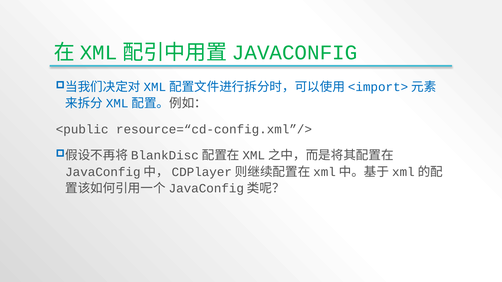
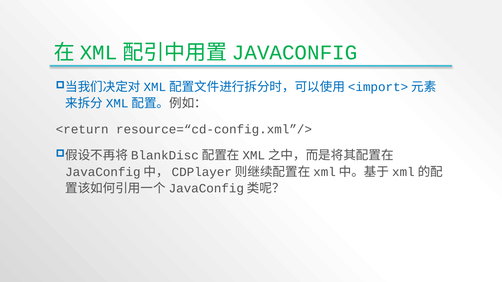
<public: <public -> <return
